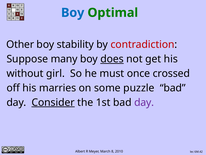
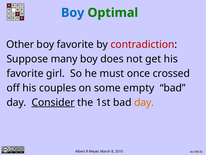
boy stability: stability -> favorite
does underline: present -> none
without at (25, 73): without -> favorite
marries: marries -> couples
puzzle: puzzle -> empty
day at (144, 102) colour: purple -> orange
